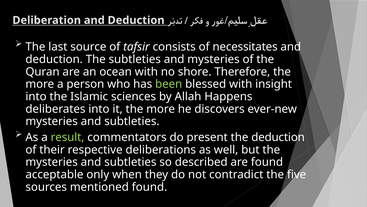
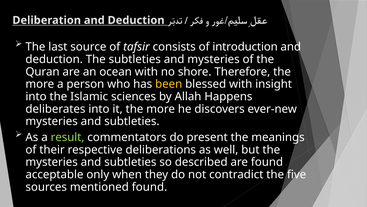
necessitates: necessitates -> introduction
been colour: light green -> yellow
the deduction: deduction -> meanings
